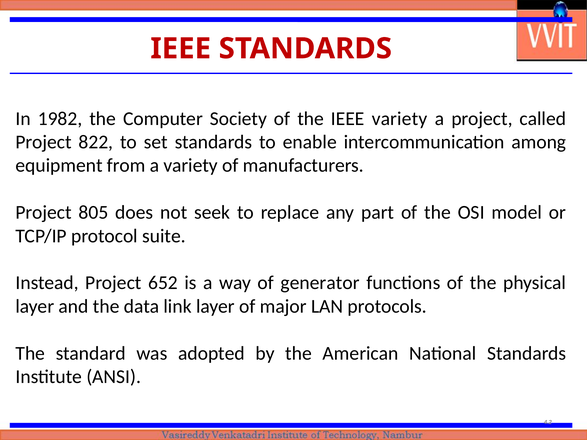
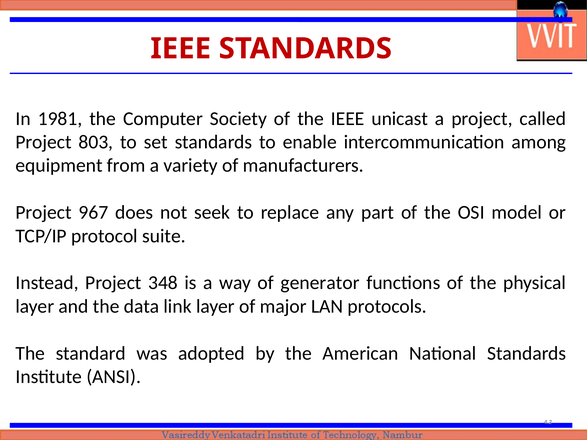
1982: 1982 -> 1981
IEEE variety: variety -> unicast
822: 822 -> 803
805: 805 -> 967
652: 652 -> 348
